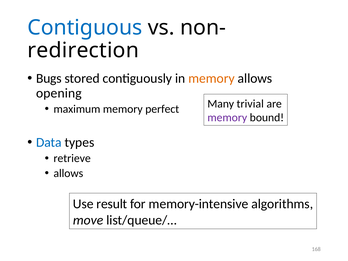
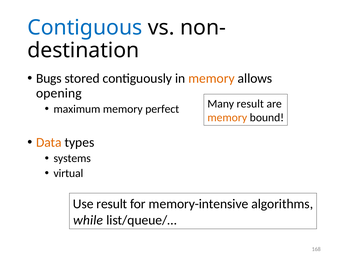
redirection: redirection -> destination
Many trivial: trivial -> result
memory at (227, 118) colour: purple -> orange
Data colour: blue -> orange
retrieve: retrieve -> systems
allows at (68, 173): allows -> virtual
move: move -> while
